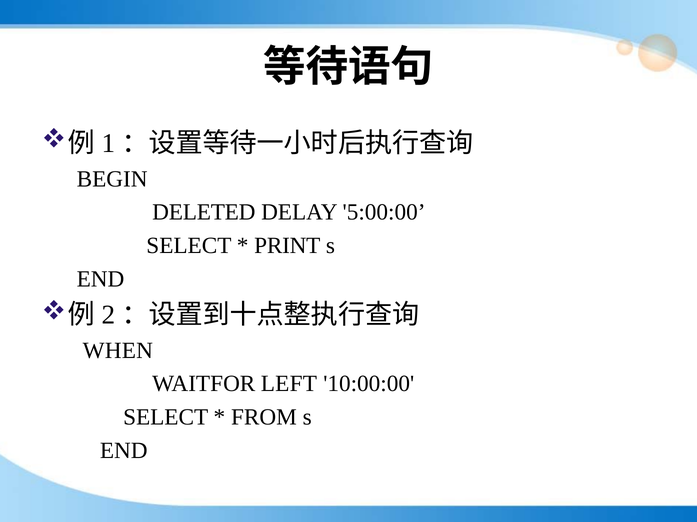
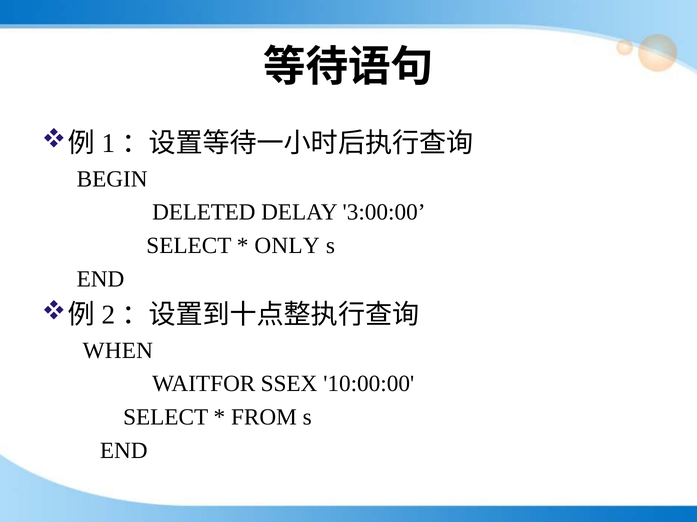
5:00:00: 5:00:00 -> 3:00:00
PRINT: PRINT -> ONLY
LEFT: LEFT -> SSEX
